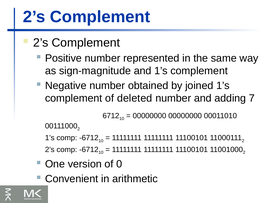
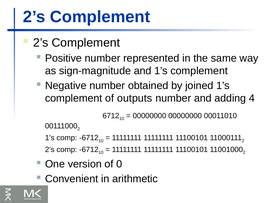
deleted: deleted -> outputs
7: 7 -> 4
